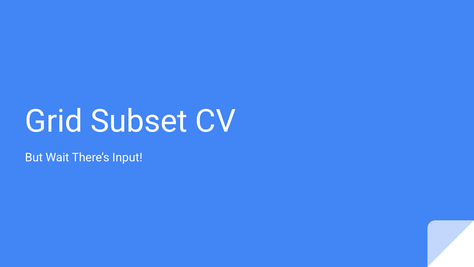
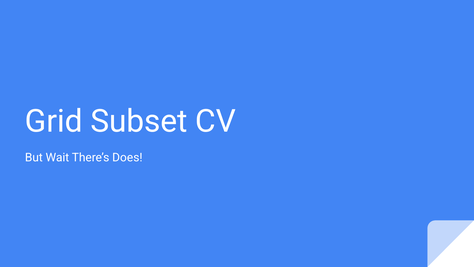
Input: Input -> Does
